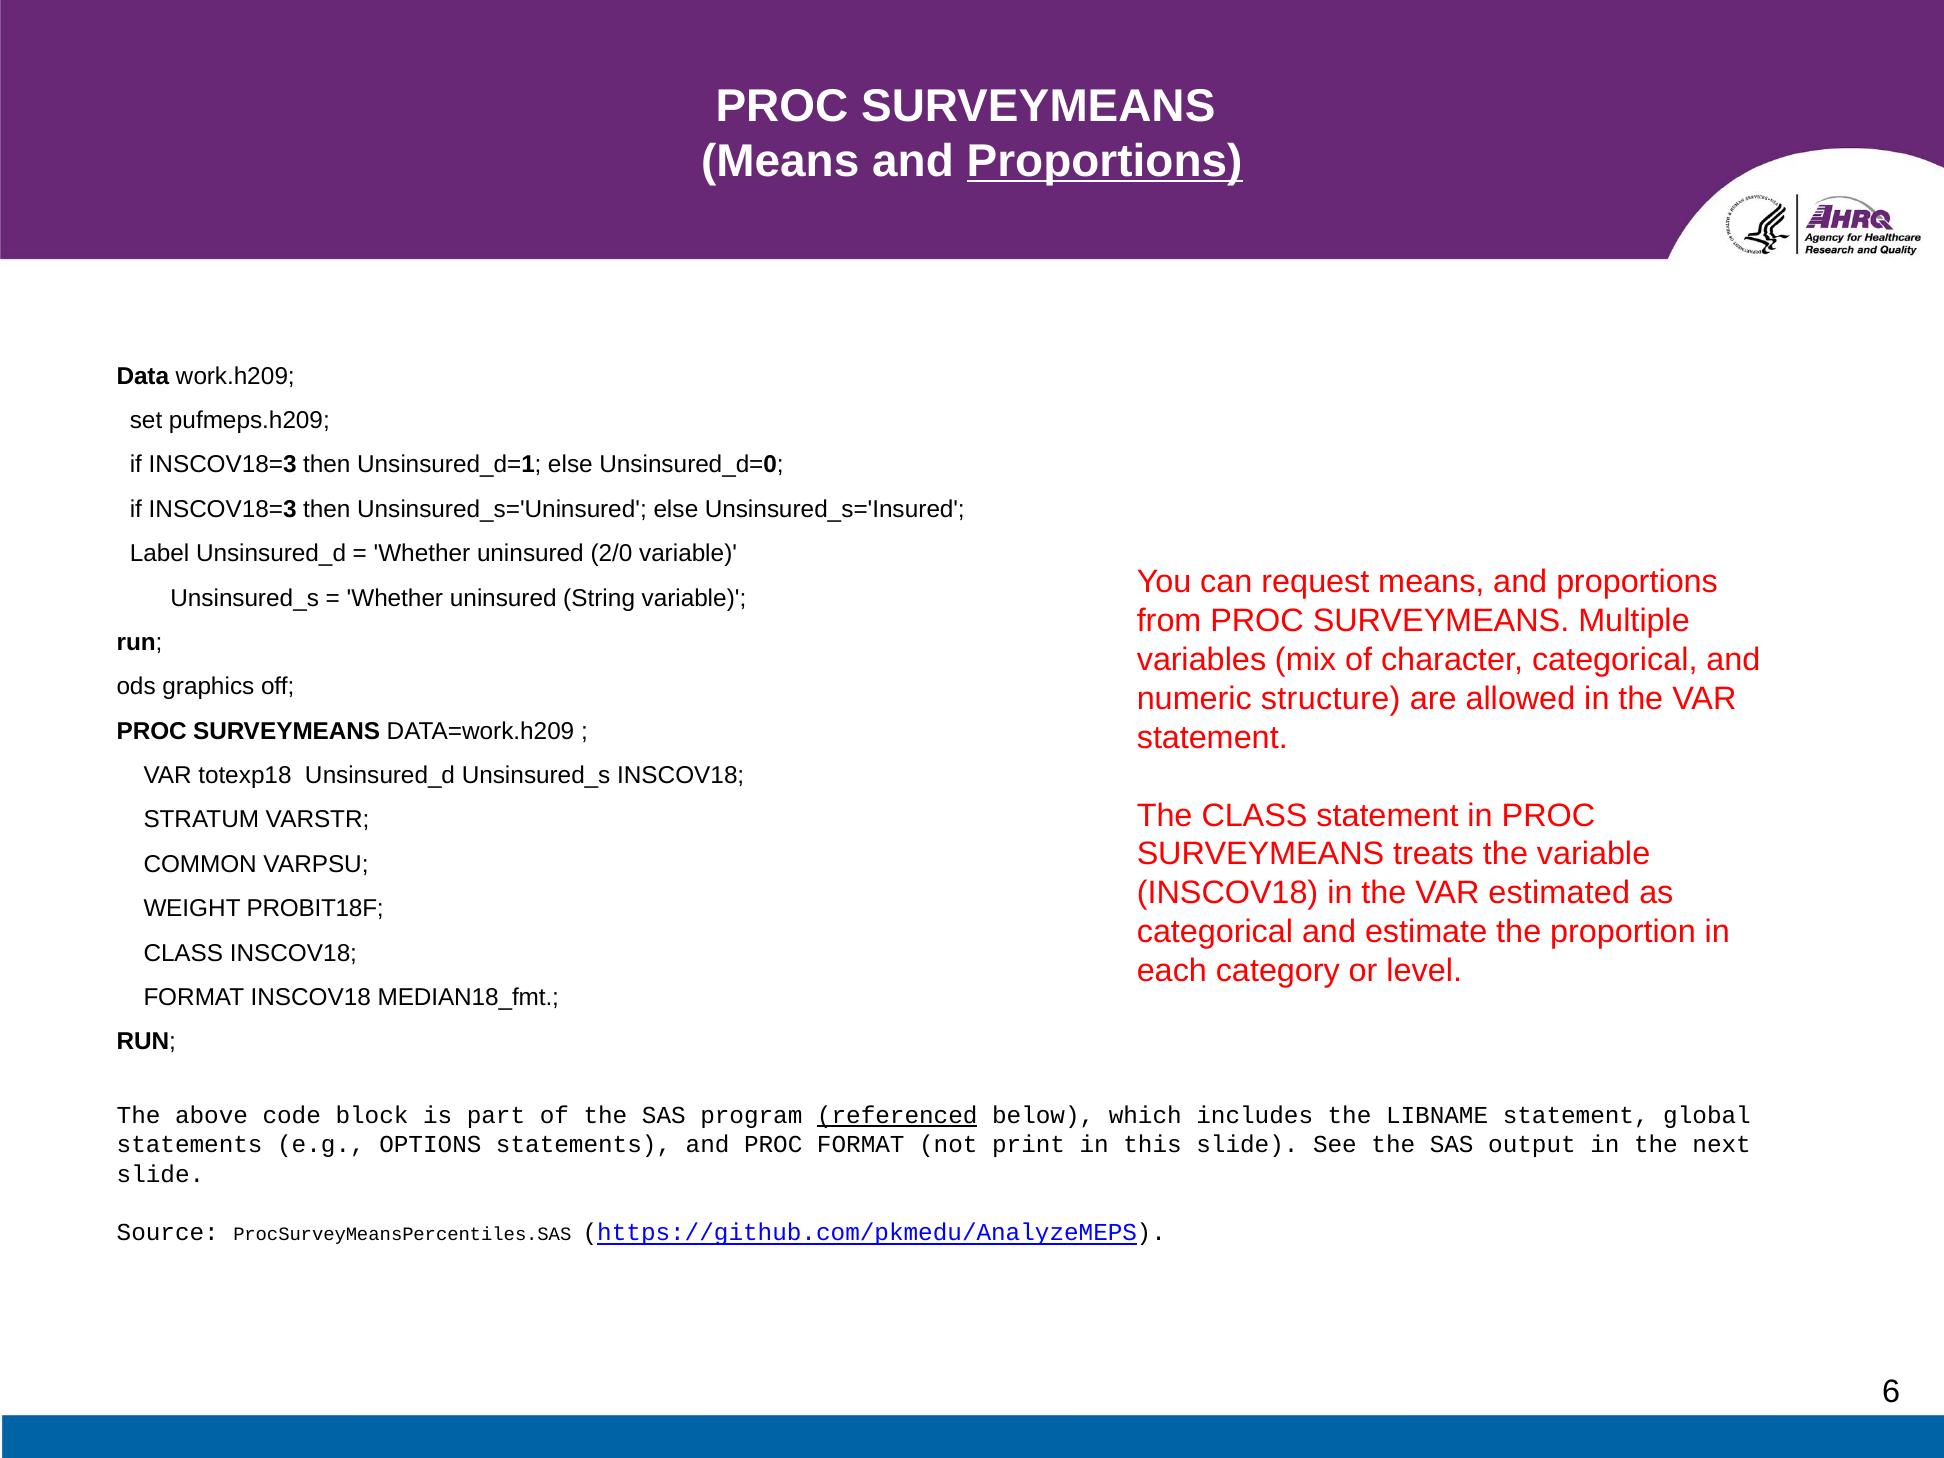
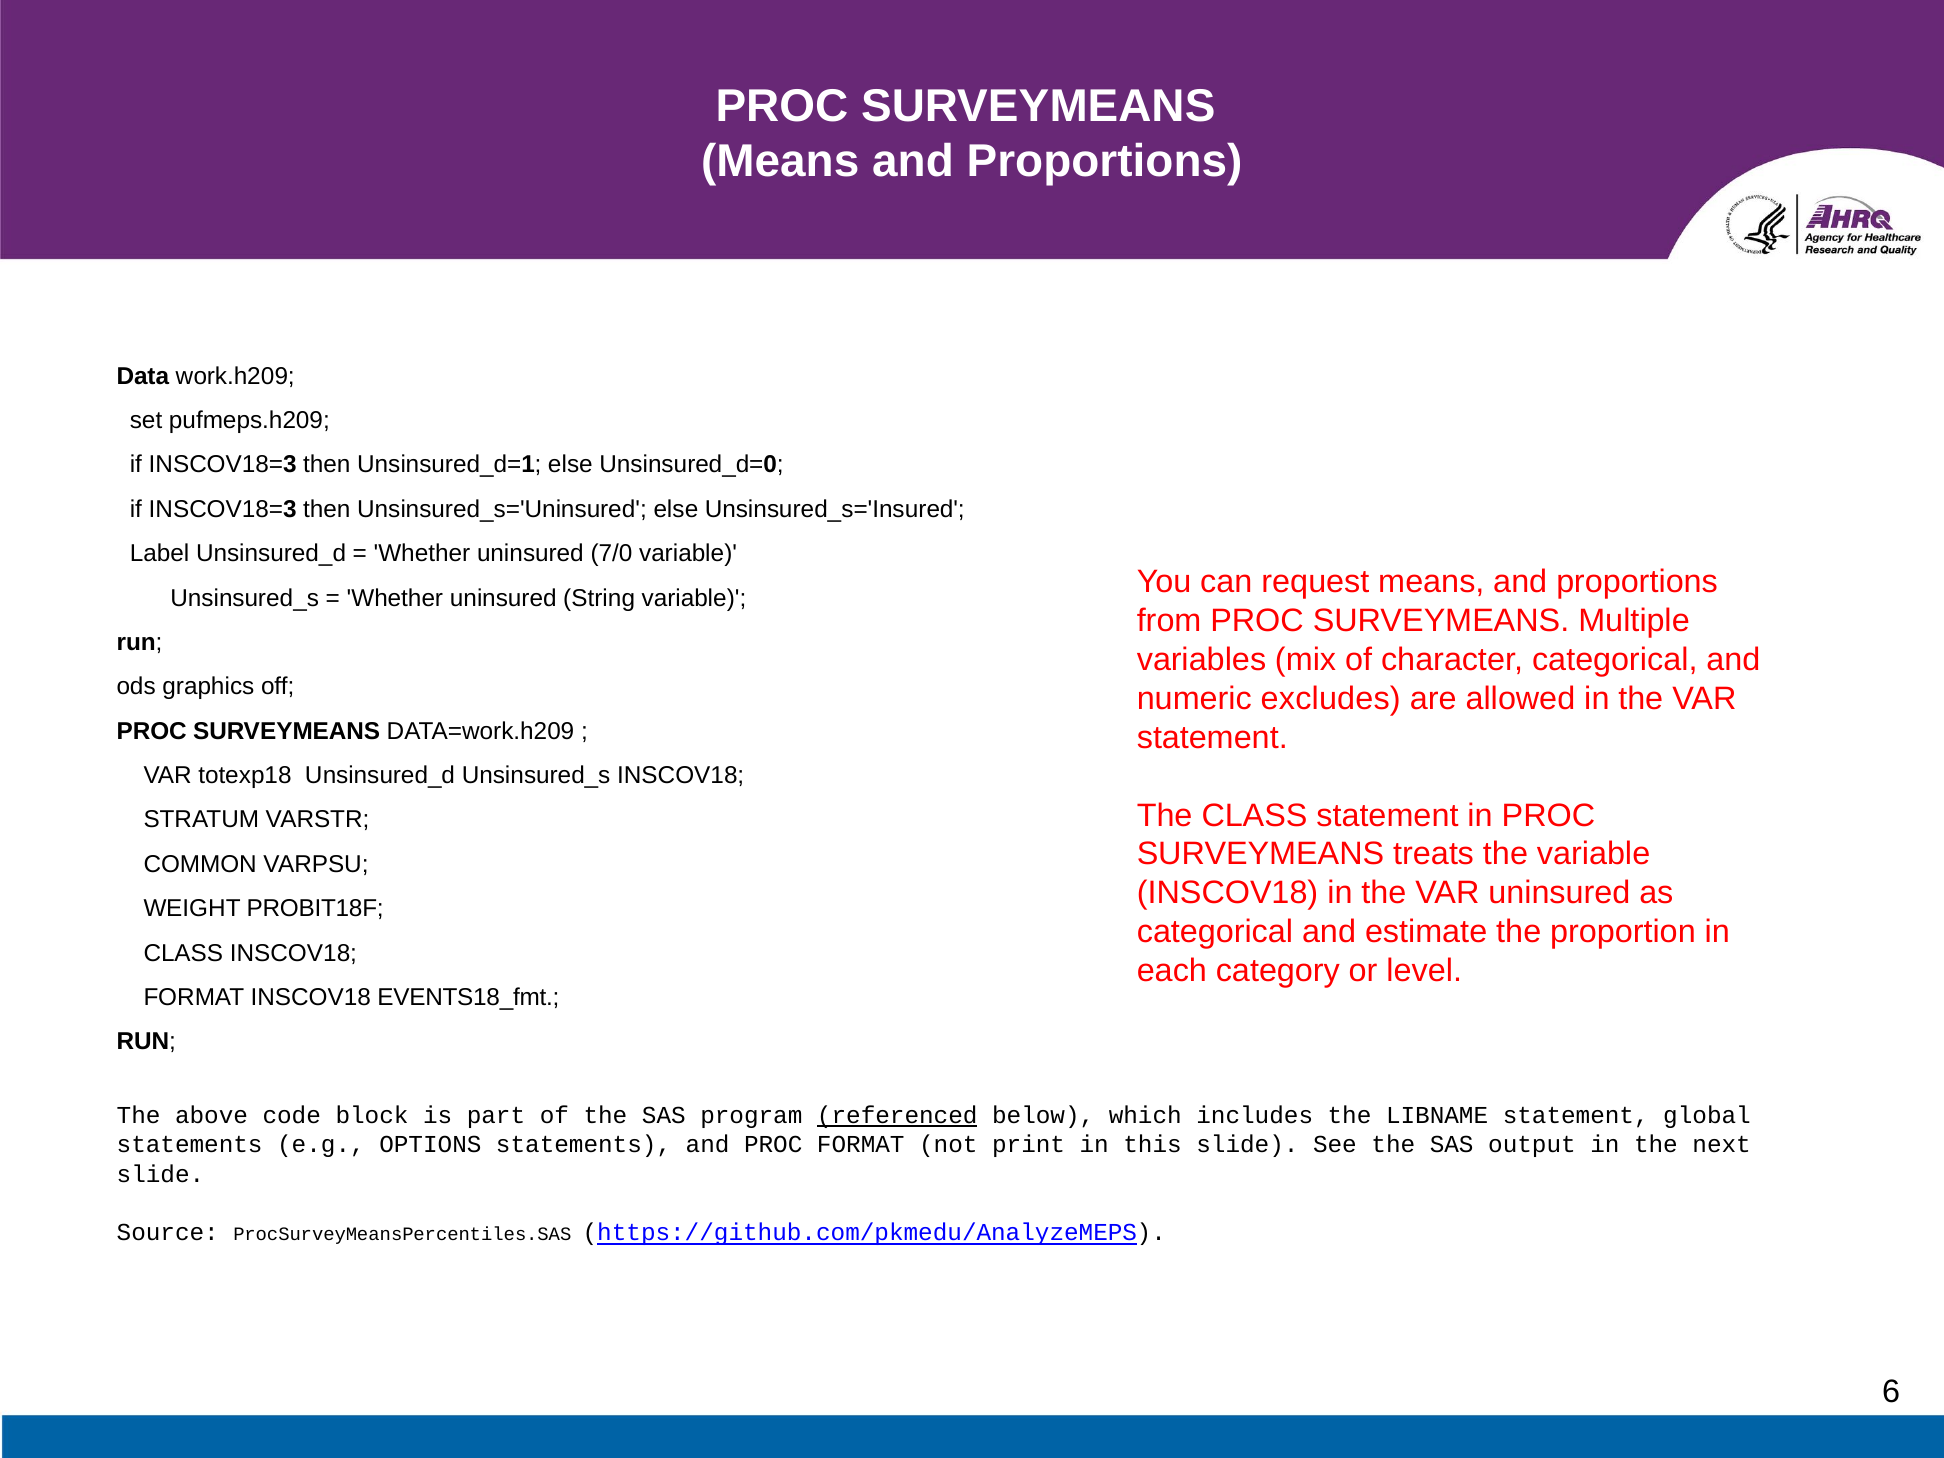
Proportions at (1105, 161) underline: present -> none
2/0: 2/0 -> 7/0
structure: structure -> excludes
VAR estimated: estimated -> uninsured
MEDIAN18_fmt: MEDIAN18_fmt -> EVENTS18_fmt
